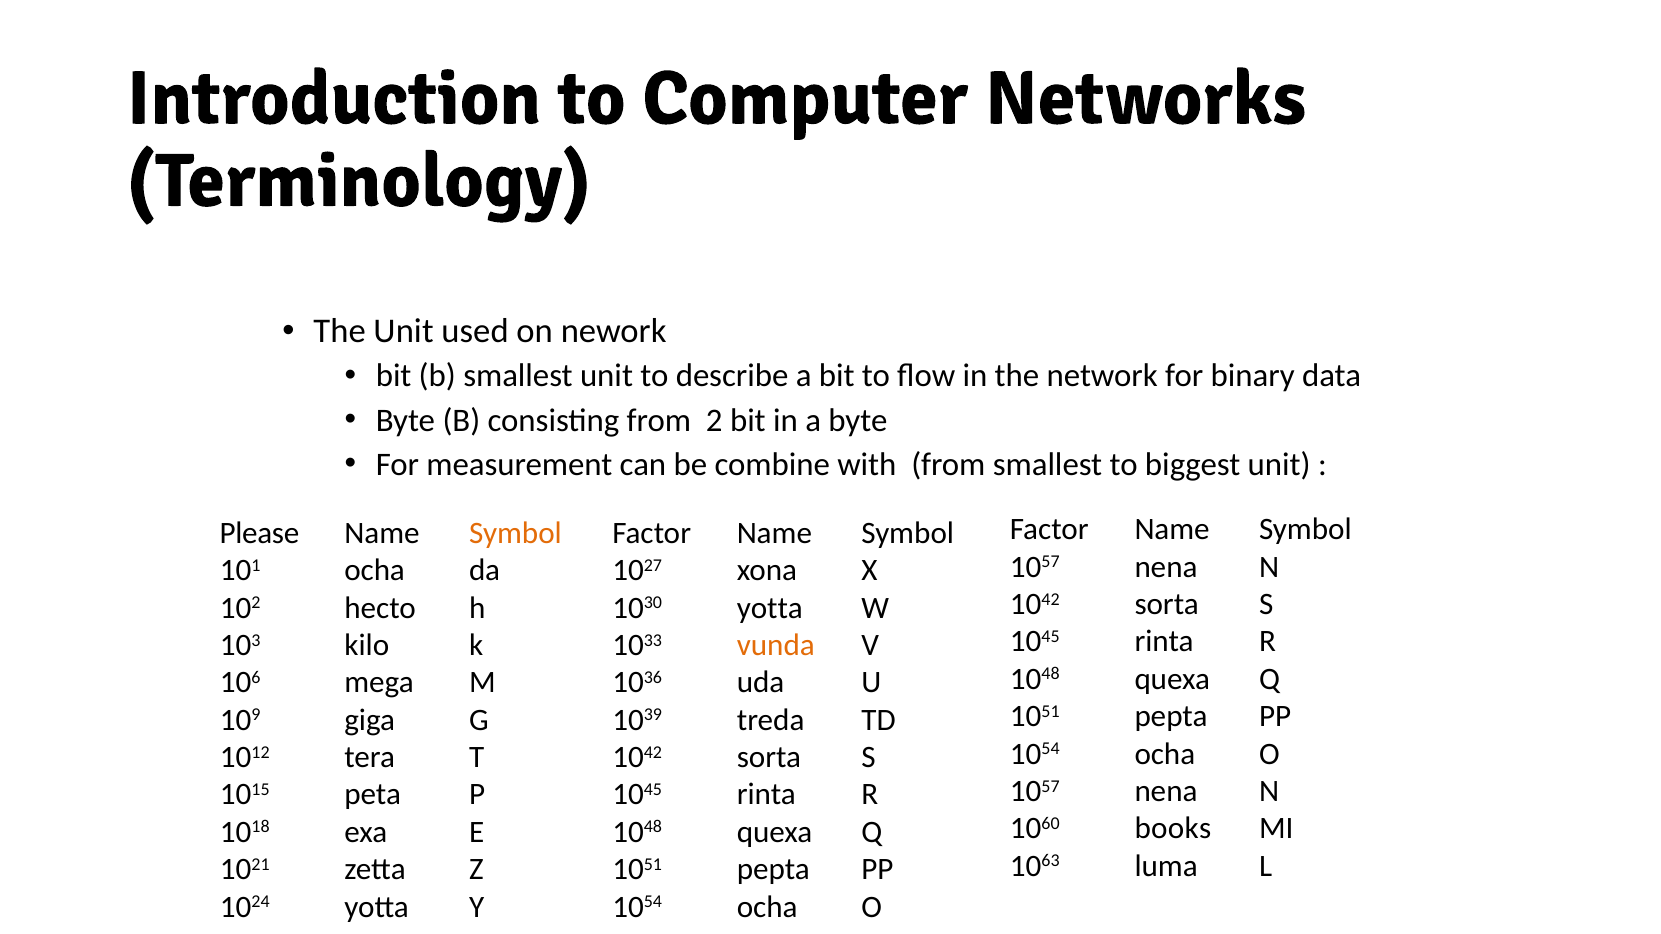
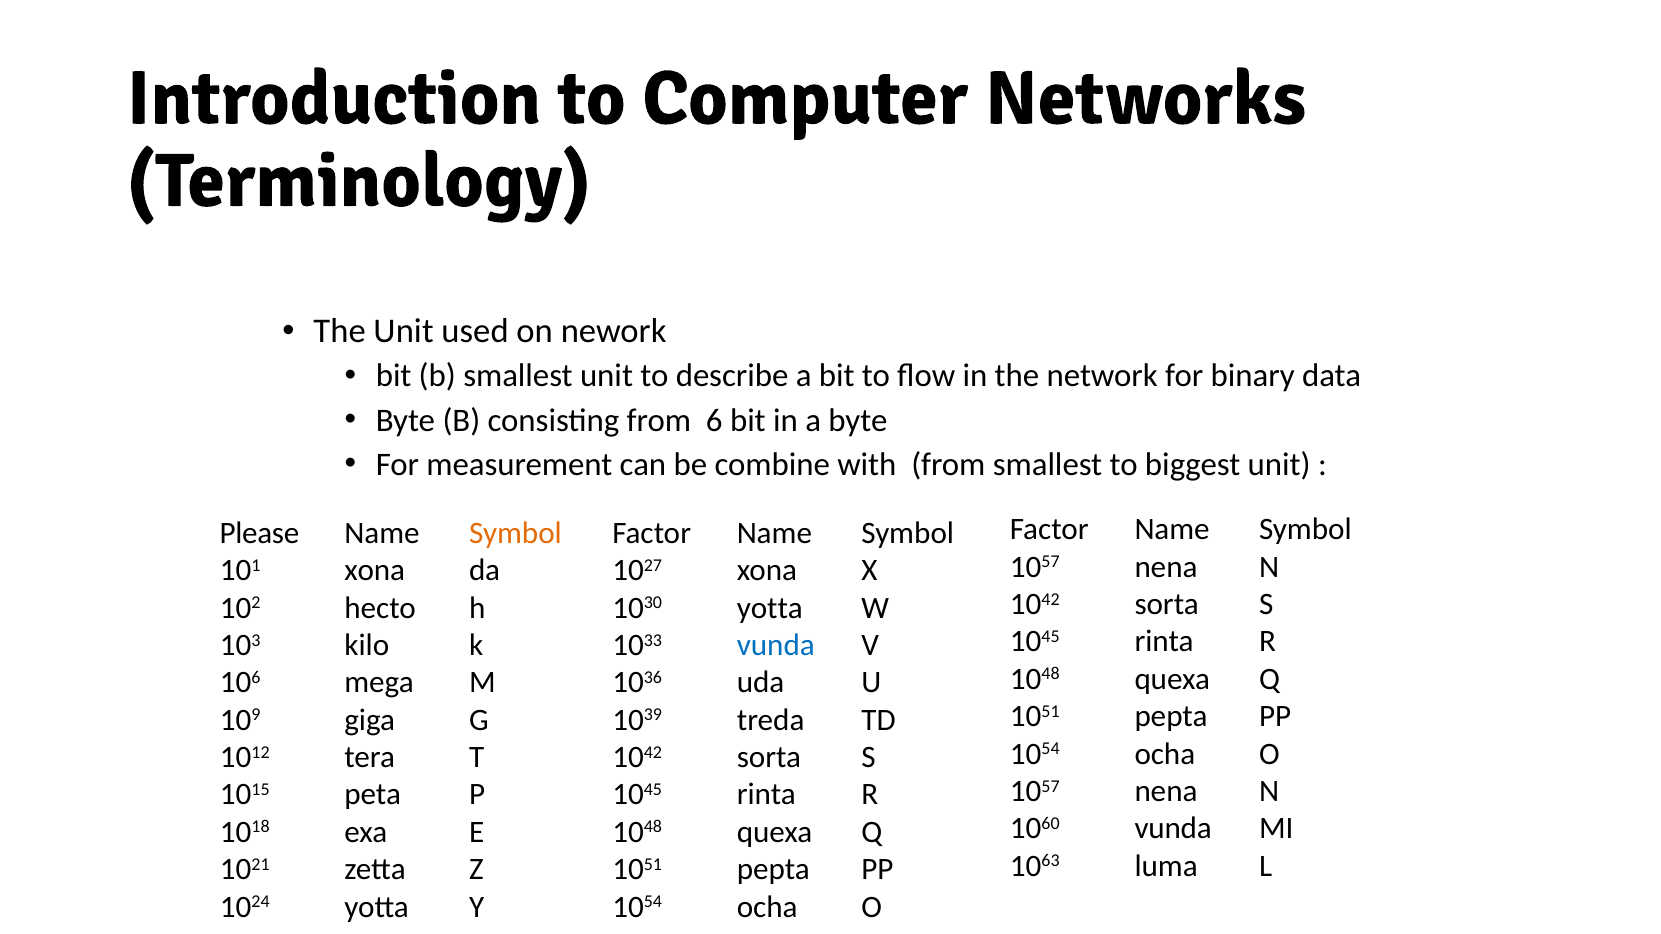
2: 2 -> 6
101 ocha: ocha -> xona
vunda at (776, 645) colour: orange -> blue
1060 books: books -> vunda
